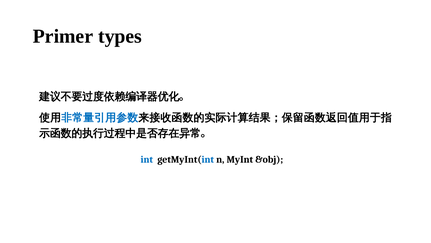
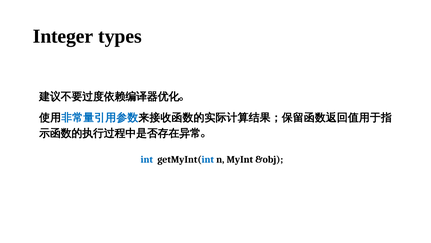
Primer: Primer -> Integer
